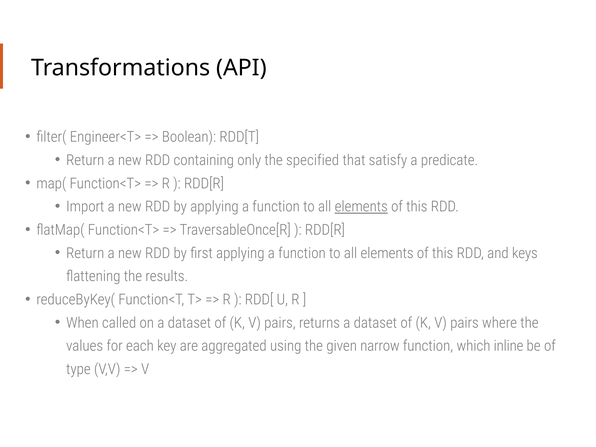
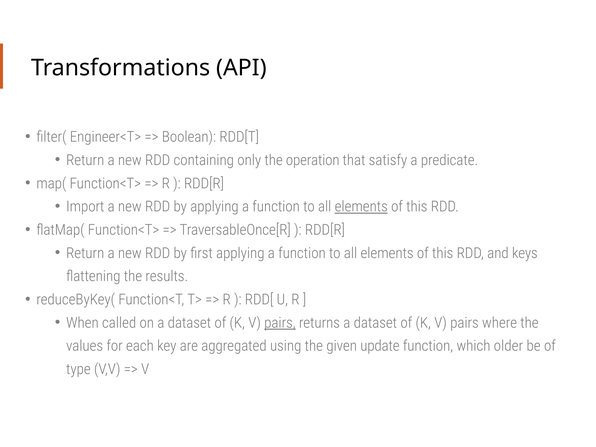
specified: specified -> operation
pairs at (280, 323) underline: none -> present
narrow: narrow -> update
inline: inline -> older
